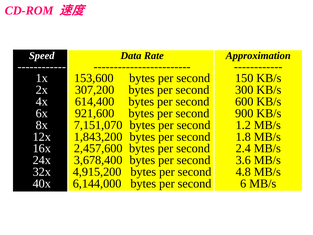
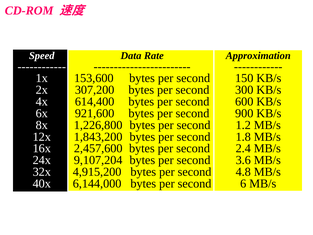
7,151,070: 7,151,070 -> 1,226,800
3,678,400: 3,678,400 -> 9,107,204
